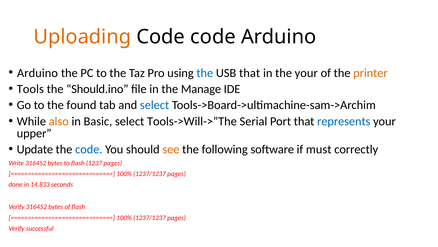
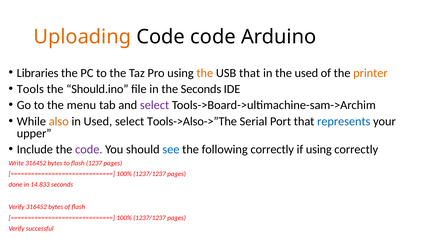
Arduino at (37, 73): Arduino -> Libraries
the at (205, 73) colour: blue -> orange
the your: your -> used
the Manage: Manage -> Seconds
found: found -> menu
select at (155, 105) colour: blue -> purple
in Basic: Basic -> Used
Tools->Will->”The: Tools->Will->”The -> Tools->Also->”The
Update: Update -> Include
code at (89, 149) colour: blue -> purple
see colour: orange -> blue
following software: software -> correctly
if must: must -> using
